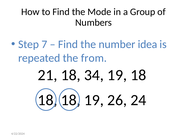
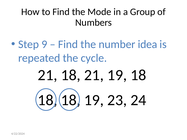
7: 7 -> 9
from: from -> cycle
18 34: 34 -> 21
26: 26 -> 23
